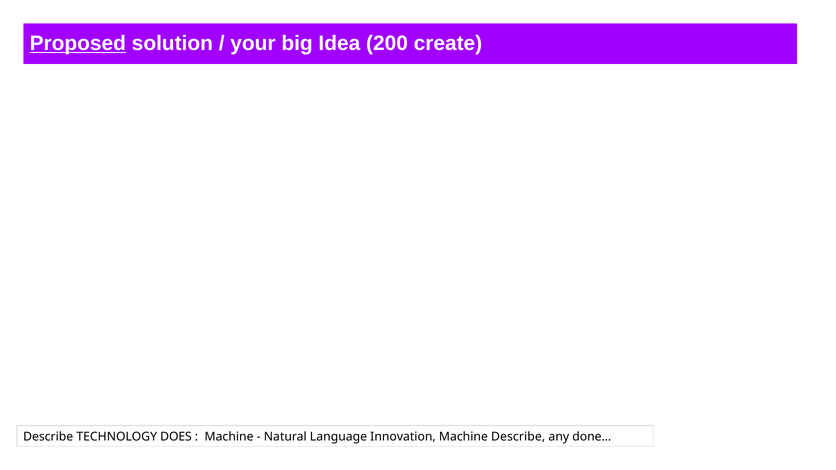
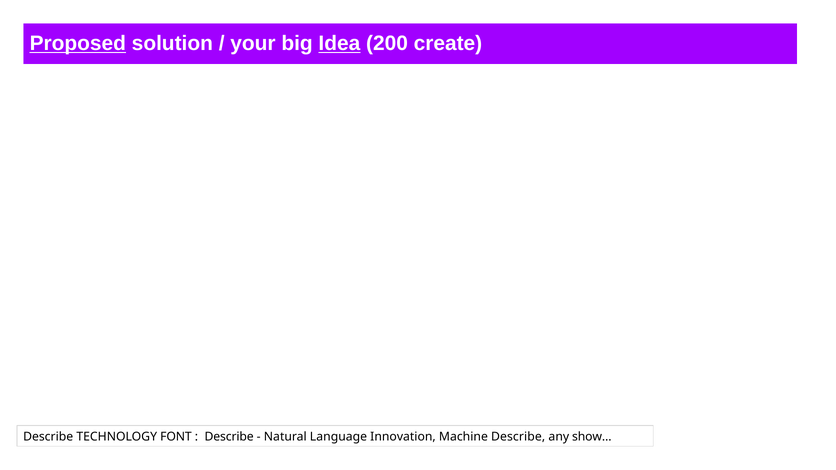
Idea underline: none -> present
DOES: DOES -> FONT
Machine at (229, 437): Machine -> Describe
done…: done… -> show…
